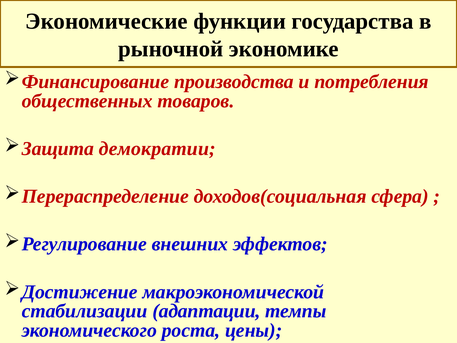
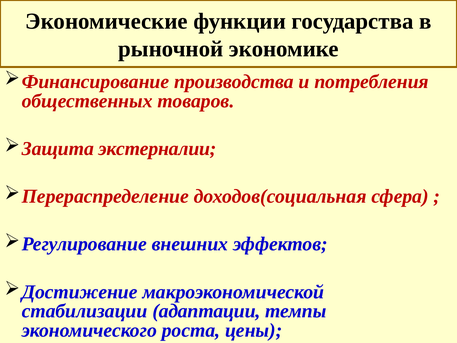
демократии: демократии -> экстерналии
